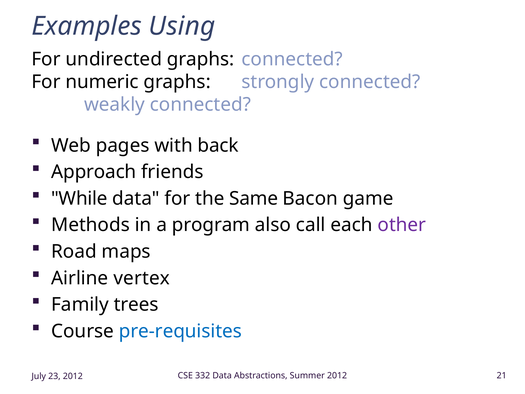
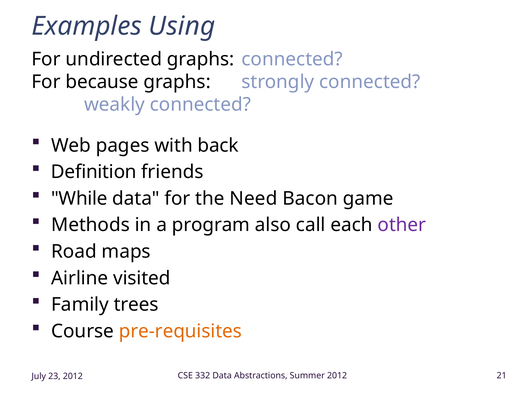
numeric: numeric -> because
Approach: Approach -> Definition
Same: Same -> Need
vertex: vertex -> visited
pre-requisites colour: blue -> orange
